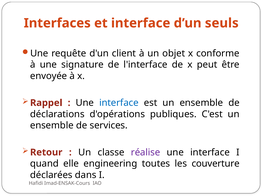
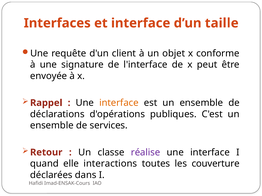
seuls: seuls -> taille
interface at (119, 103) colour: blue -> orange
engineering: engineering -> interactions
